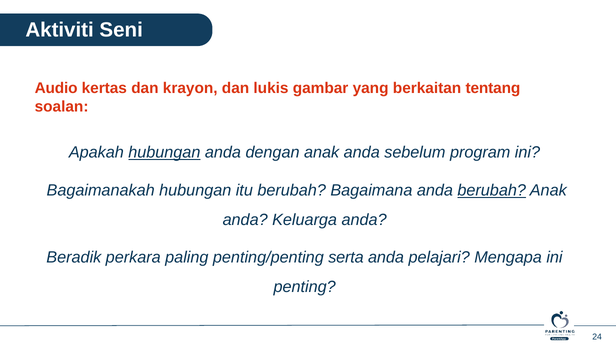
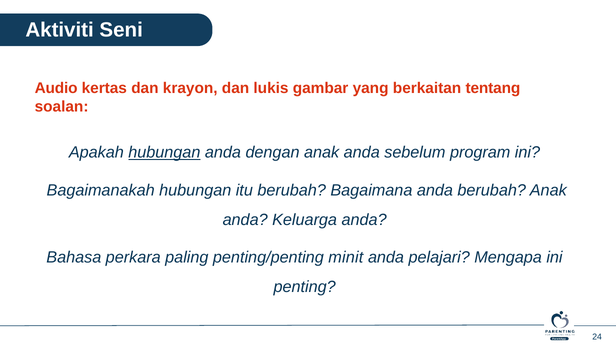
berubah at (492, 190) underline: present -> none
Beradik: Beradik -> Bahasa
serta: serta -> minit
